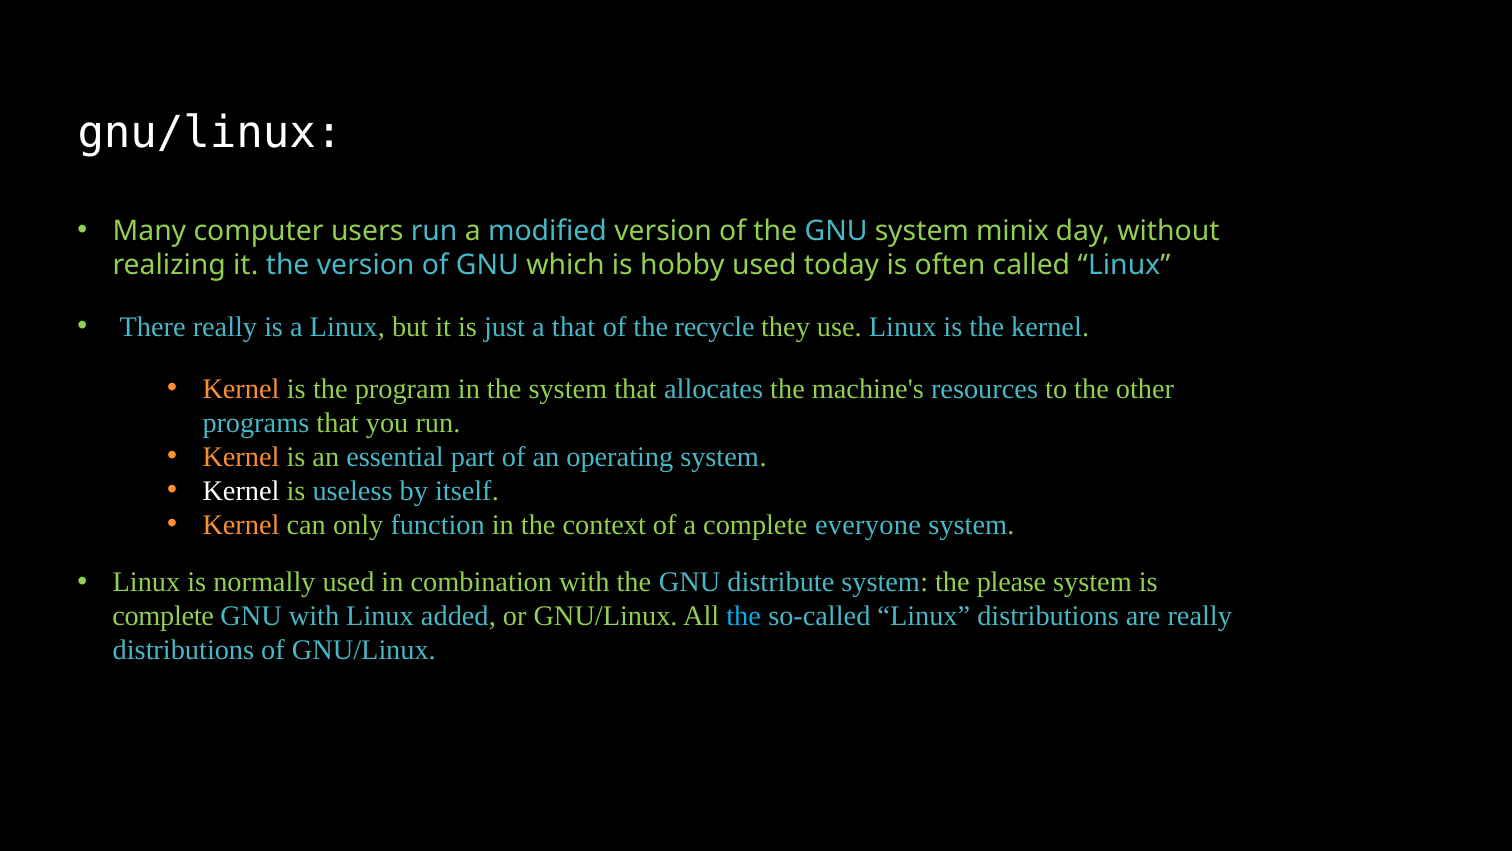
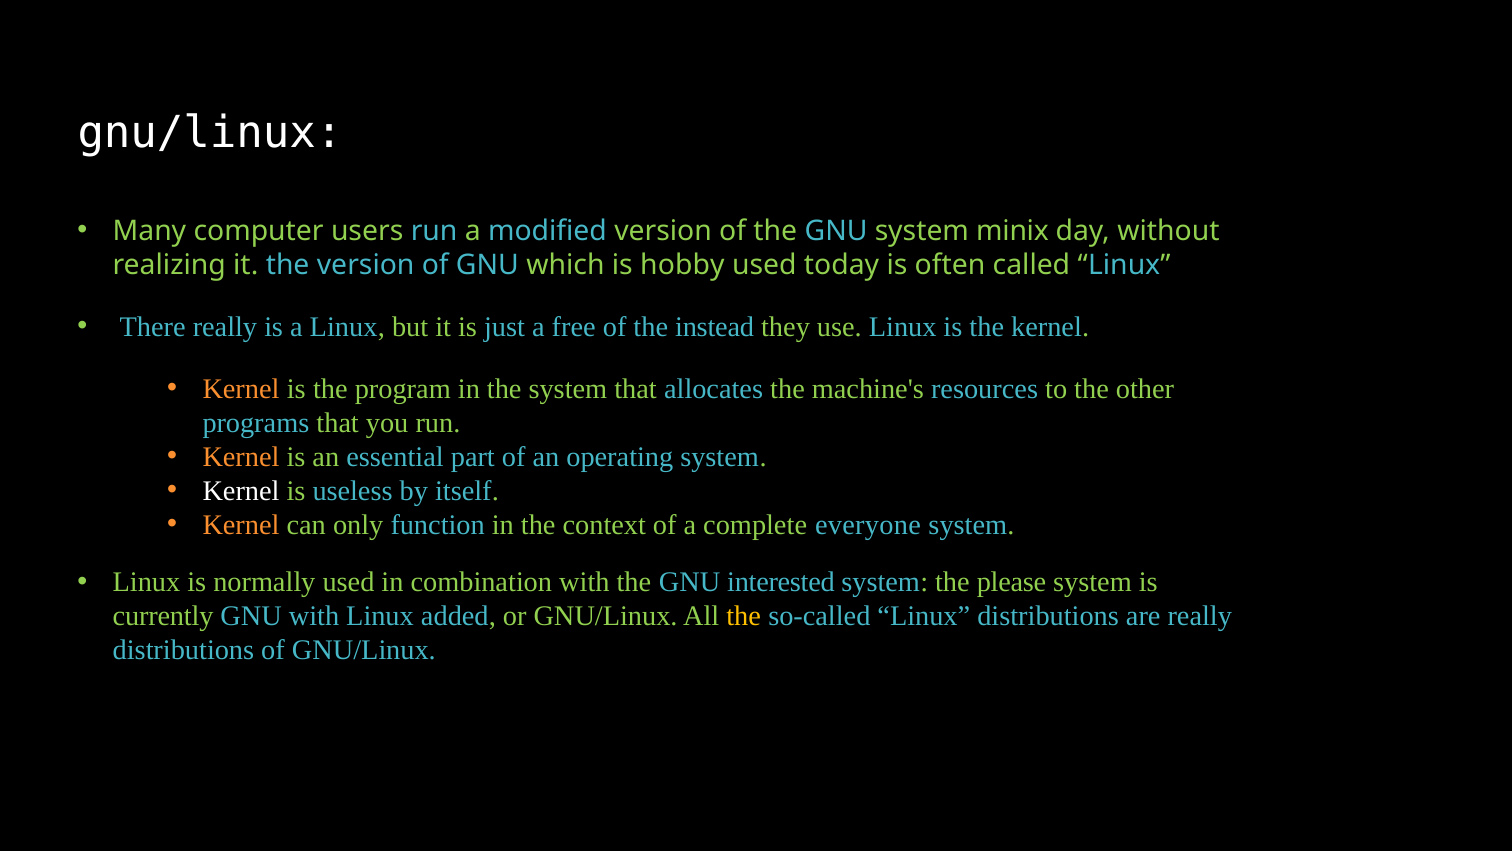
a that: that -> free
recycle: recycle -> instead
distribute: distribute -> interested
complete at (163, 616): complete -> currently
the at (744, 616) colour: light blue -> yellow
